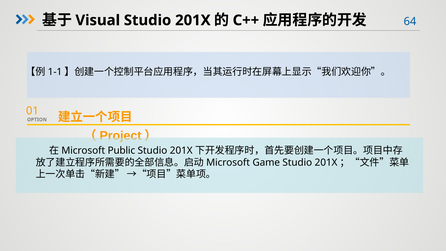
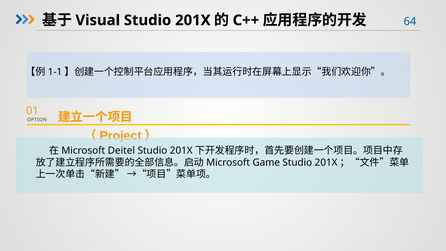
Public: Public -> Deitel
